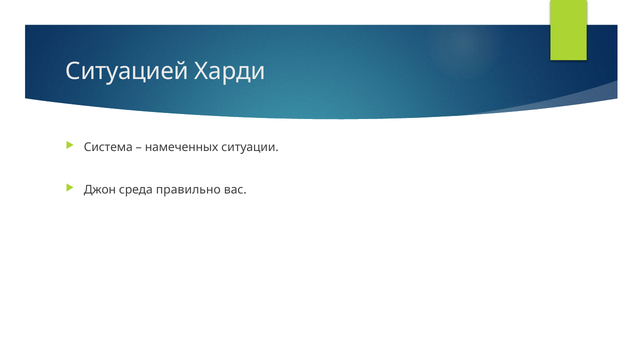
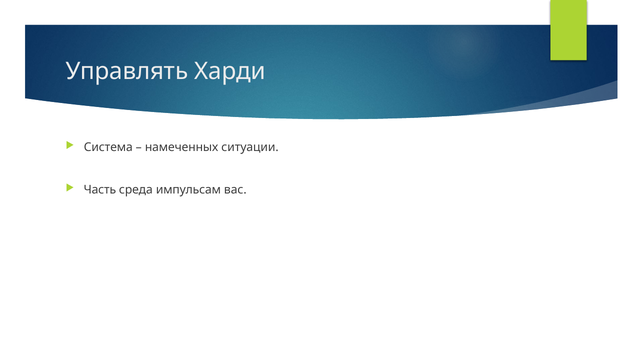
Ситуацией: Ситуацией -> Управлять
Джон: Джон -> Часть
правильно: правильно -> импульсам
